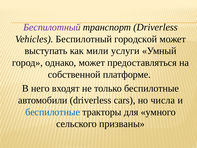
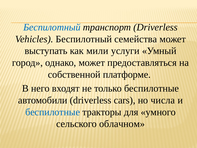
Беспилотный at (52, 27) colour: purple -> blue
городской: городской -> семейства
призваны: призваны -> облачном
